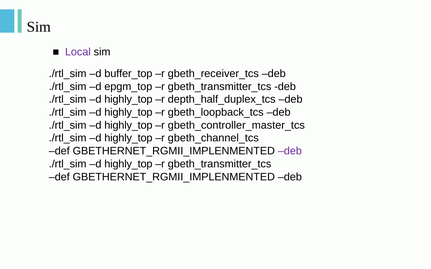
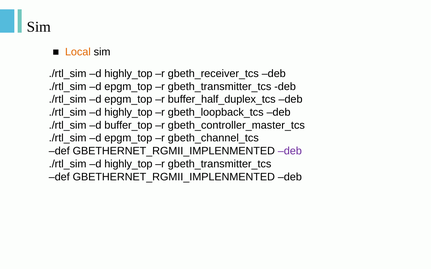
Local colour: purple -> orange
buffer_top at (128, 74): buffer_top -> highly_top
highly_top at (128, 100): highly_top -> epgm_top
depth_half_duplex_tcs: depth_half_duplex_tcs -> buffer_half_duplex_tcs
highly_top at (128, 125): highly_top -> buffer_top
highly_top at (128, 138): highly_top -> epgm_top
